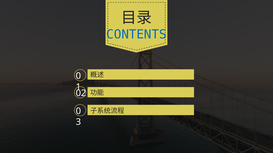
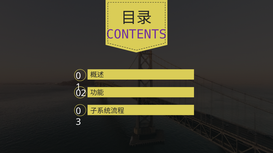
CONTENTS colour: blue -> purple
